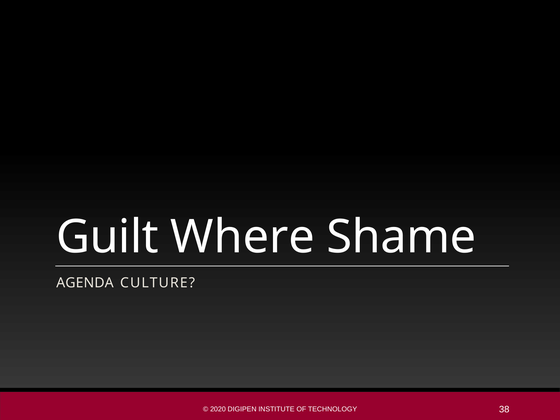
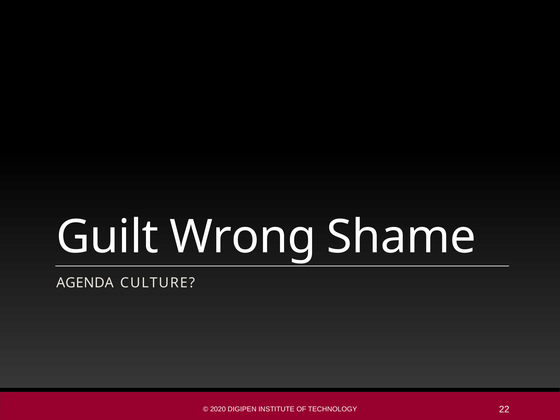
Where: Where -> Wrong
38: 38 -> 22
